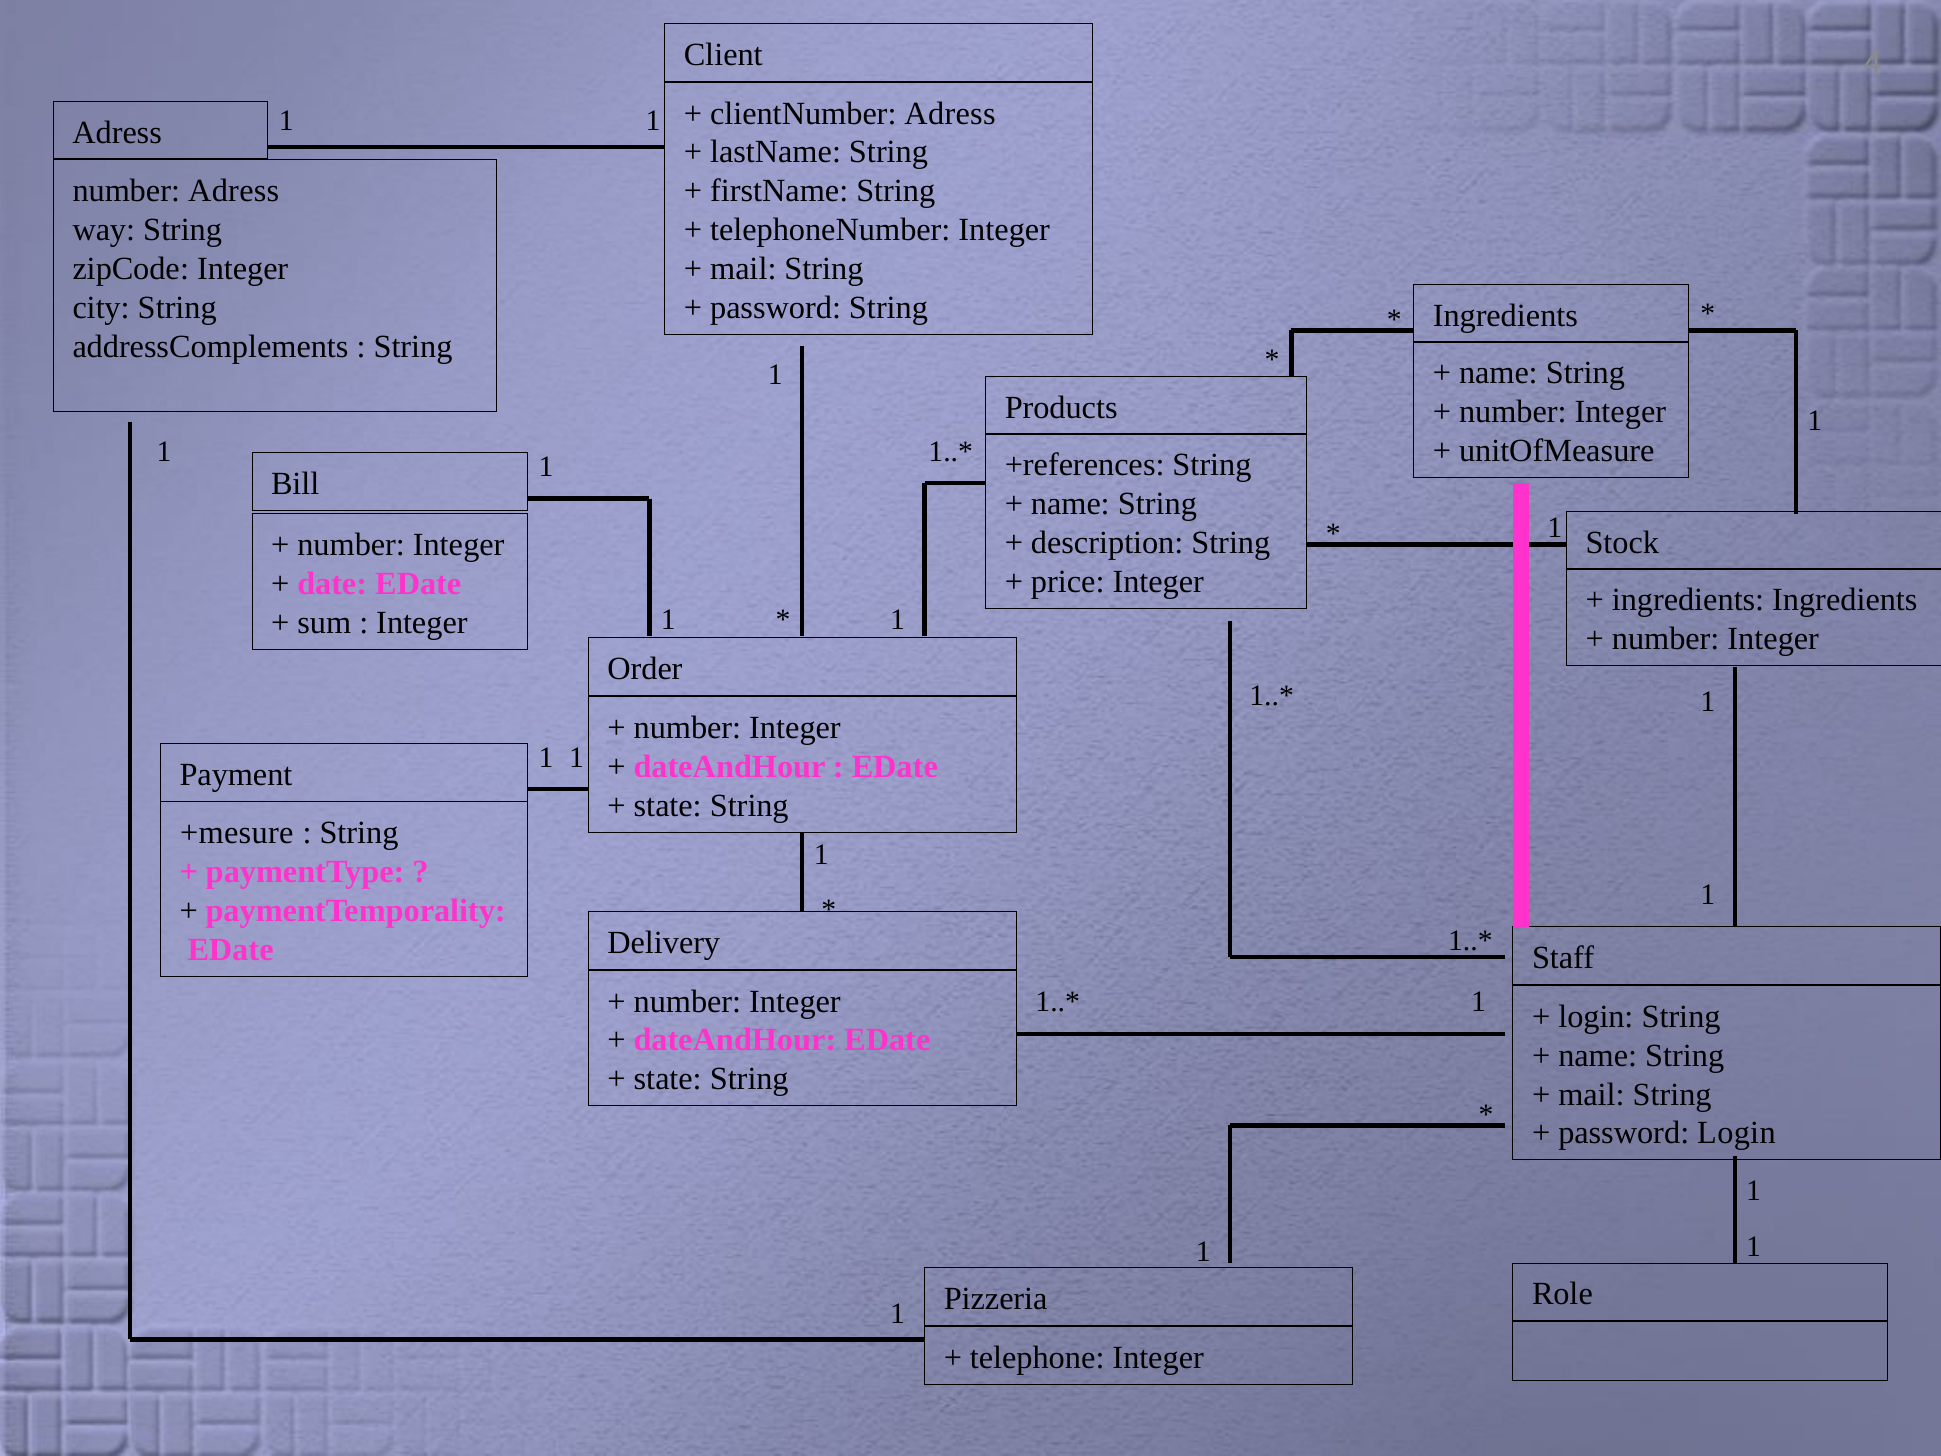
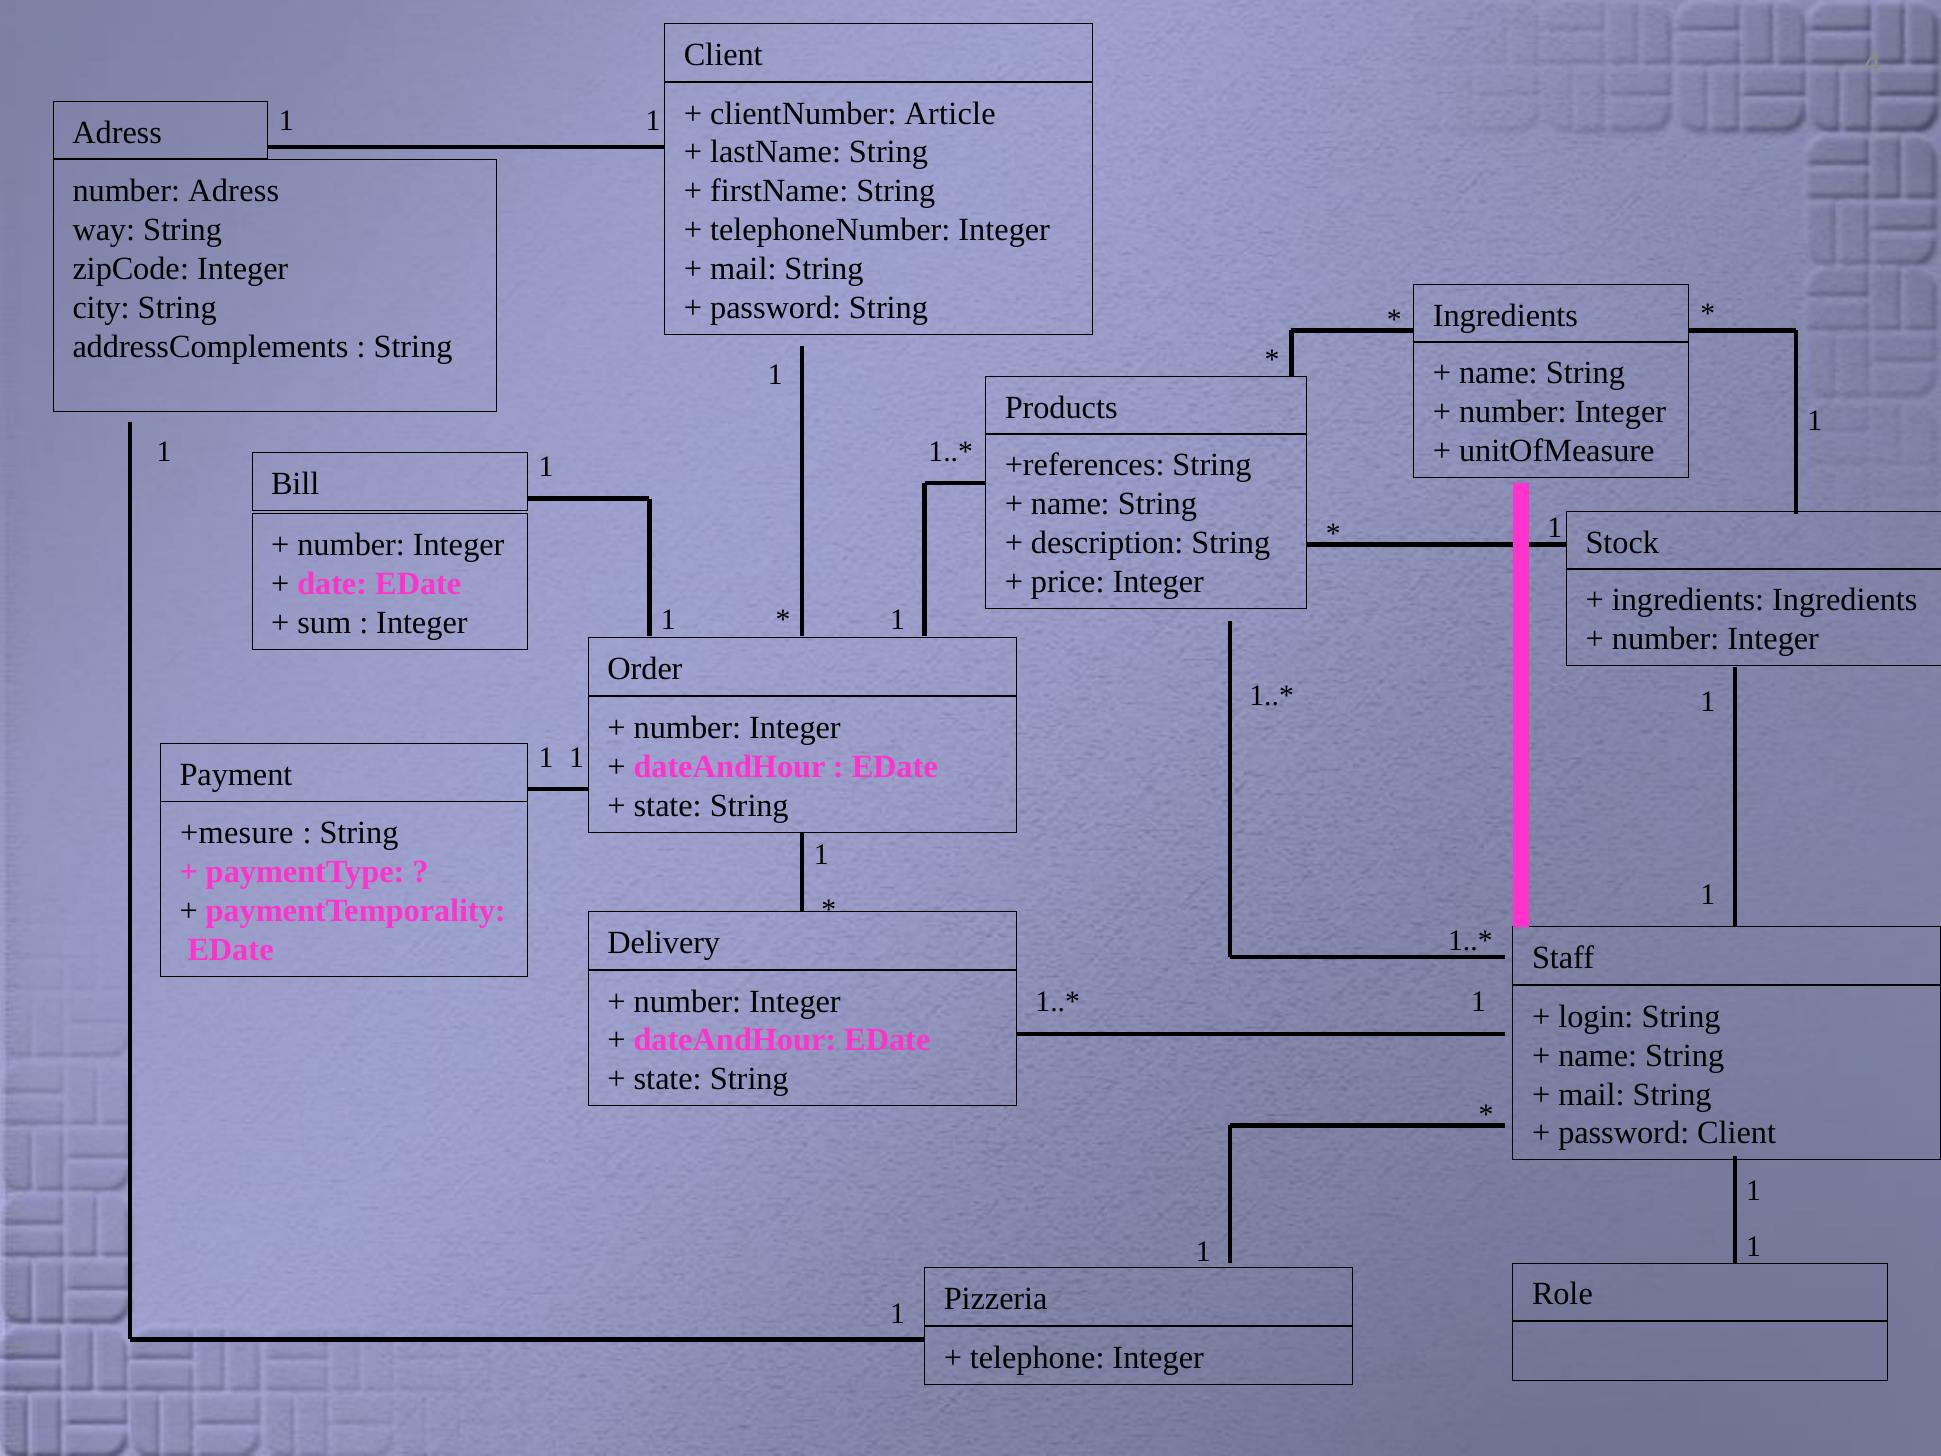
clientNumber Adress: Adress -> Article
password Login: Login -> Client
